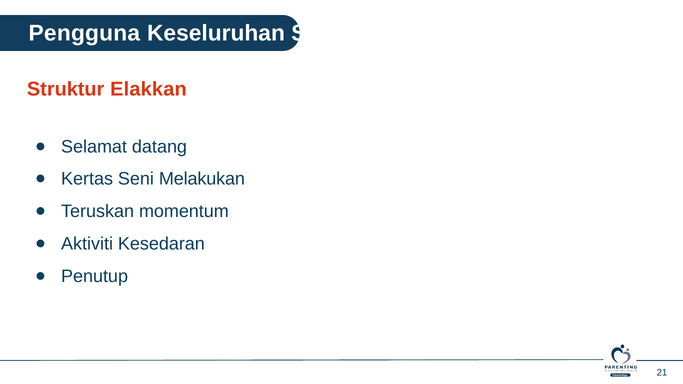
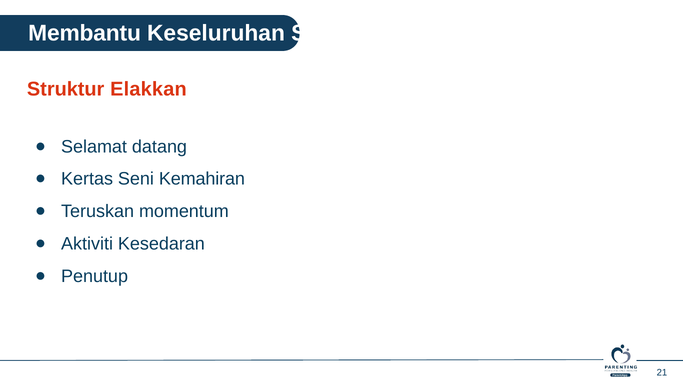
Pengguna: Pengguna -> Membantu
Melakukan: Melakukan -> Kemahiran
